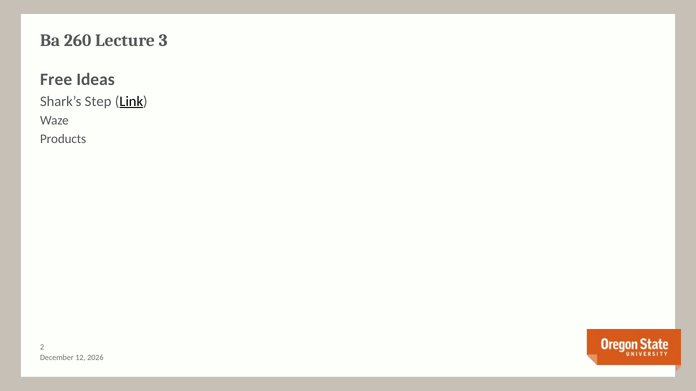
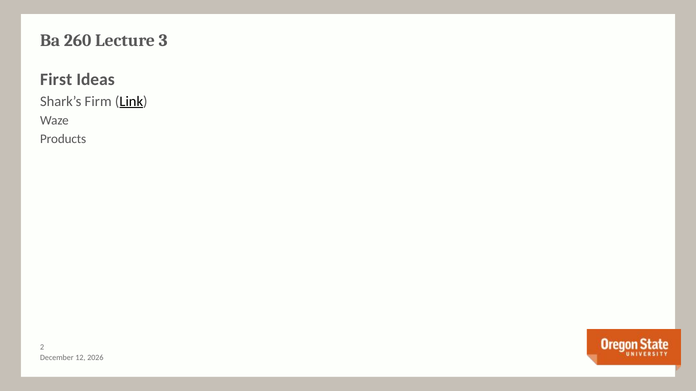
Free: Free -> First
Step: Step -> Firm
